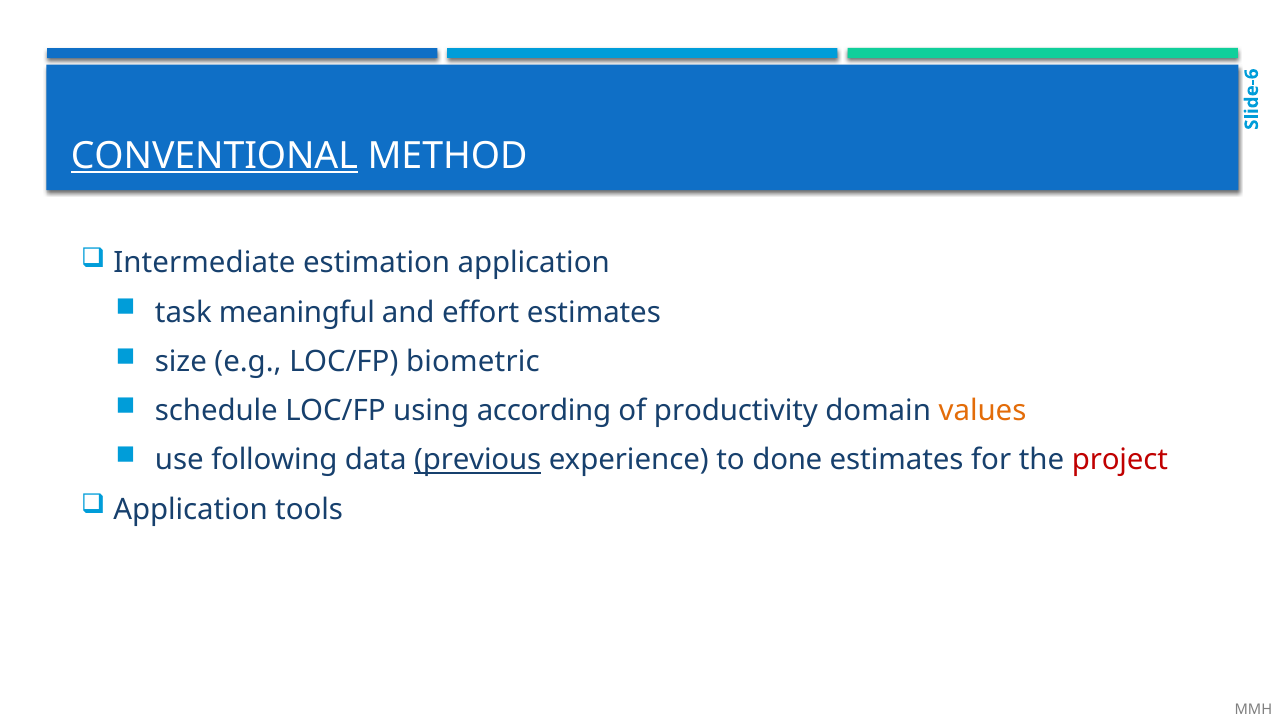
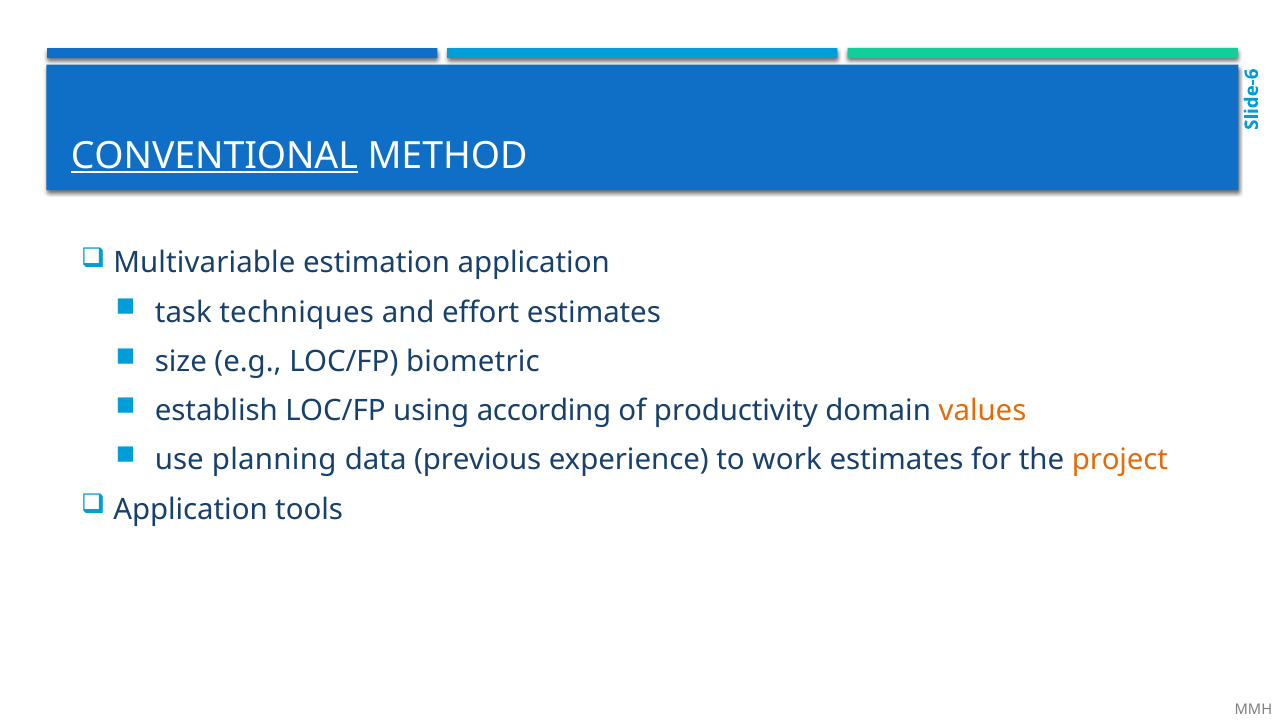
Intermediate: Intermediate -> Multivariable
meaningful: meaningful -> techniques
schedule: schedule -> establish
following: following -> planning
previous underline: present -> none
done: done -> work
project colour: red -> orange
